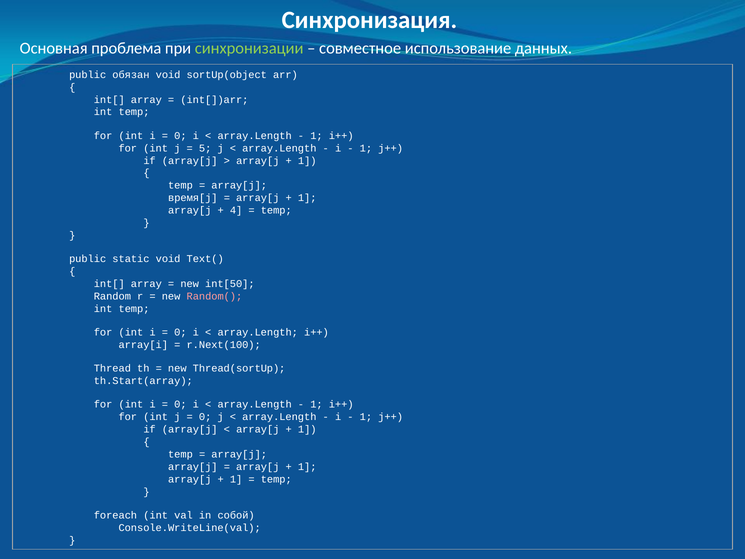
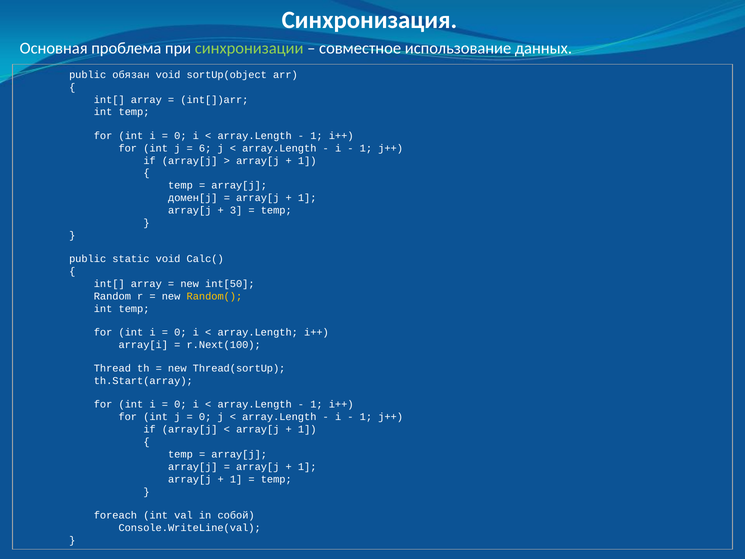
5: 5 -> 6
время[j: время[j -> домен[j
4: 4 -> 3
Text(: Text( -> Calc(
Random( colour: pink -> yellow
